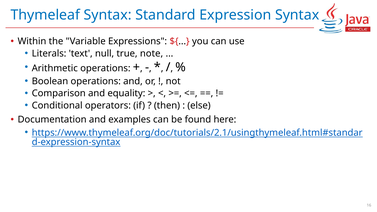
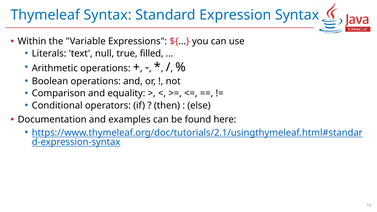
note: note -> filled
